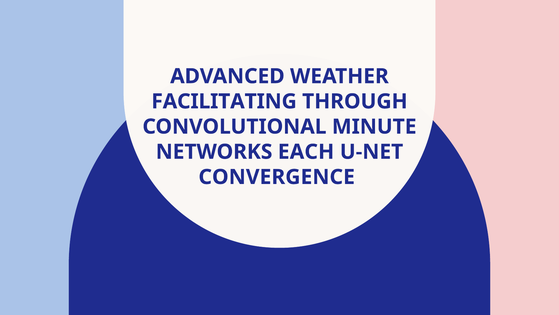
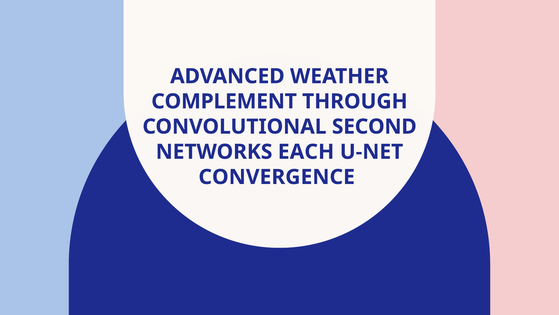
FACILITATING: FACILITATING -> COMPLEMENT
MINUTE: MINUTE -> SECOND
